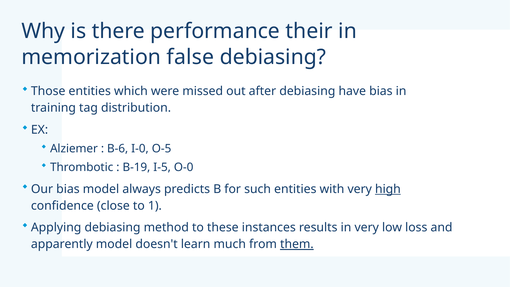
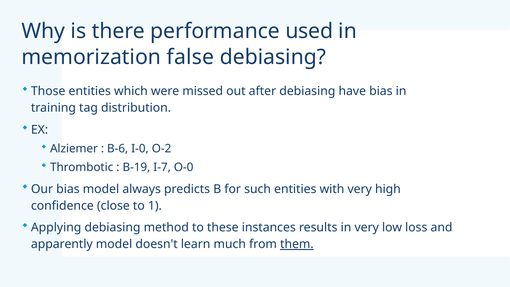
their: their -> used
O-5: O-5 -> O-2
I-5: I-5 -> I-7
high underline: present -> none
